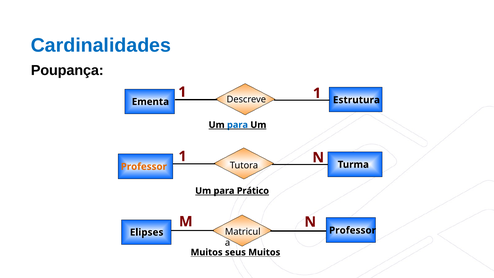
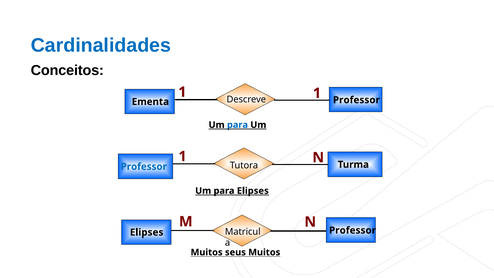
Poupança: Poupança -> Conceitos
Descreve Estrutura: Estrutura -> Professor
Professor at (144, 167) colour: orange -> blue
para Prático: Prático -> Elipses
